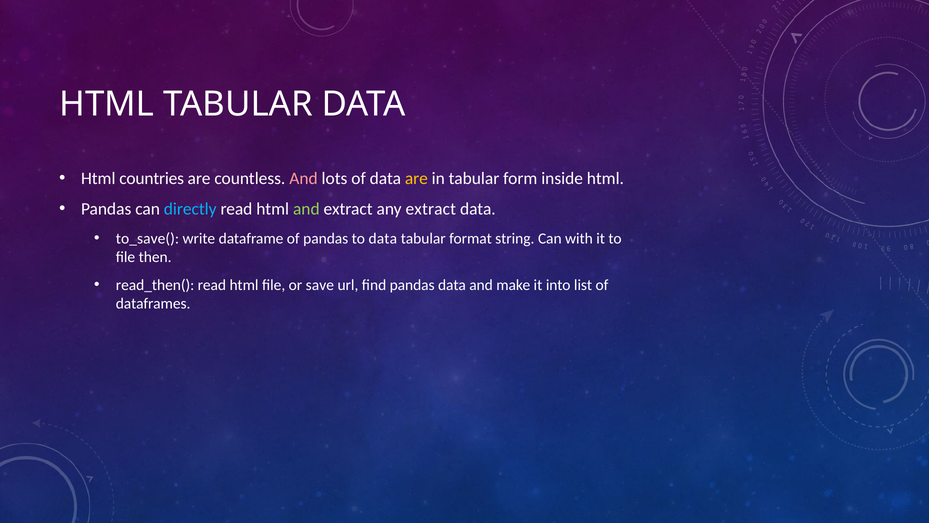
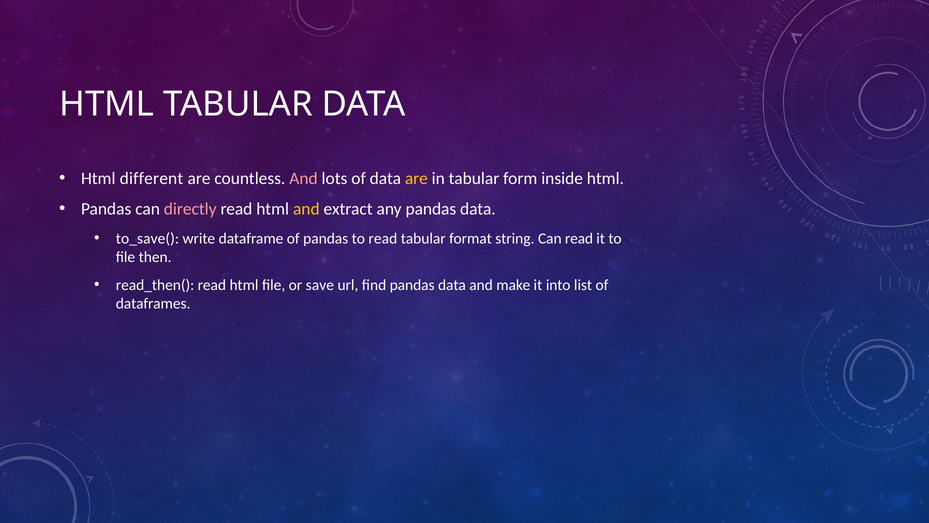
countries: countries -> different
directly colour: light blue -> pink
and at (306, 209) colour: light green -> yellow
any extract: extract -> pandas
to data: data -> read
Can with: with -> read
